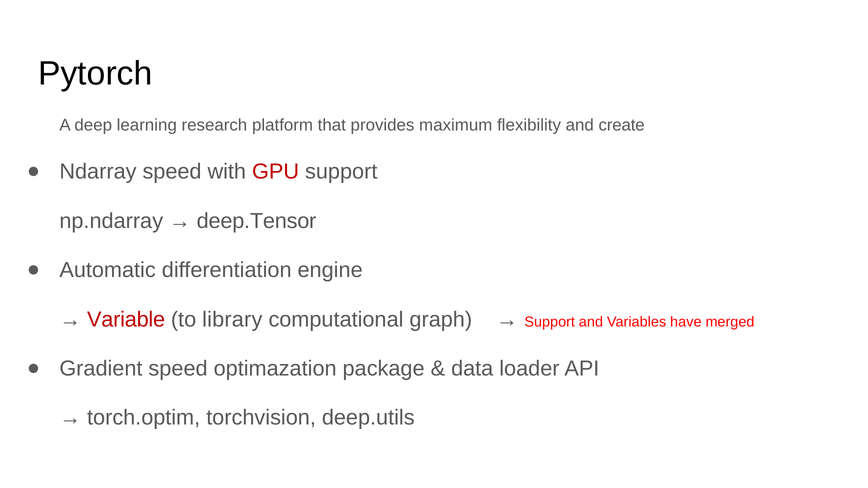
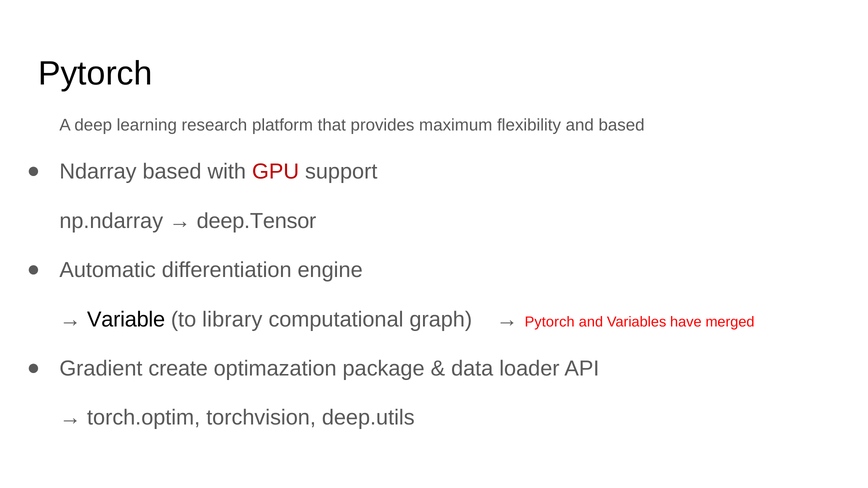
and create: create -> based
Ndarray speed: speed -> based
Variable colour: red -> black
Support at (550, 322): Support -> Pytorch
Gradient speed: speed -> create
